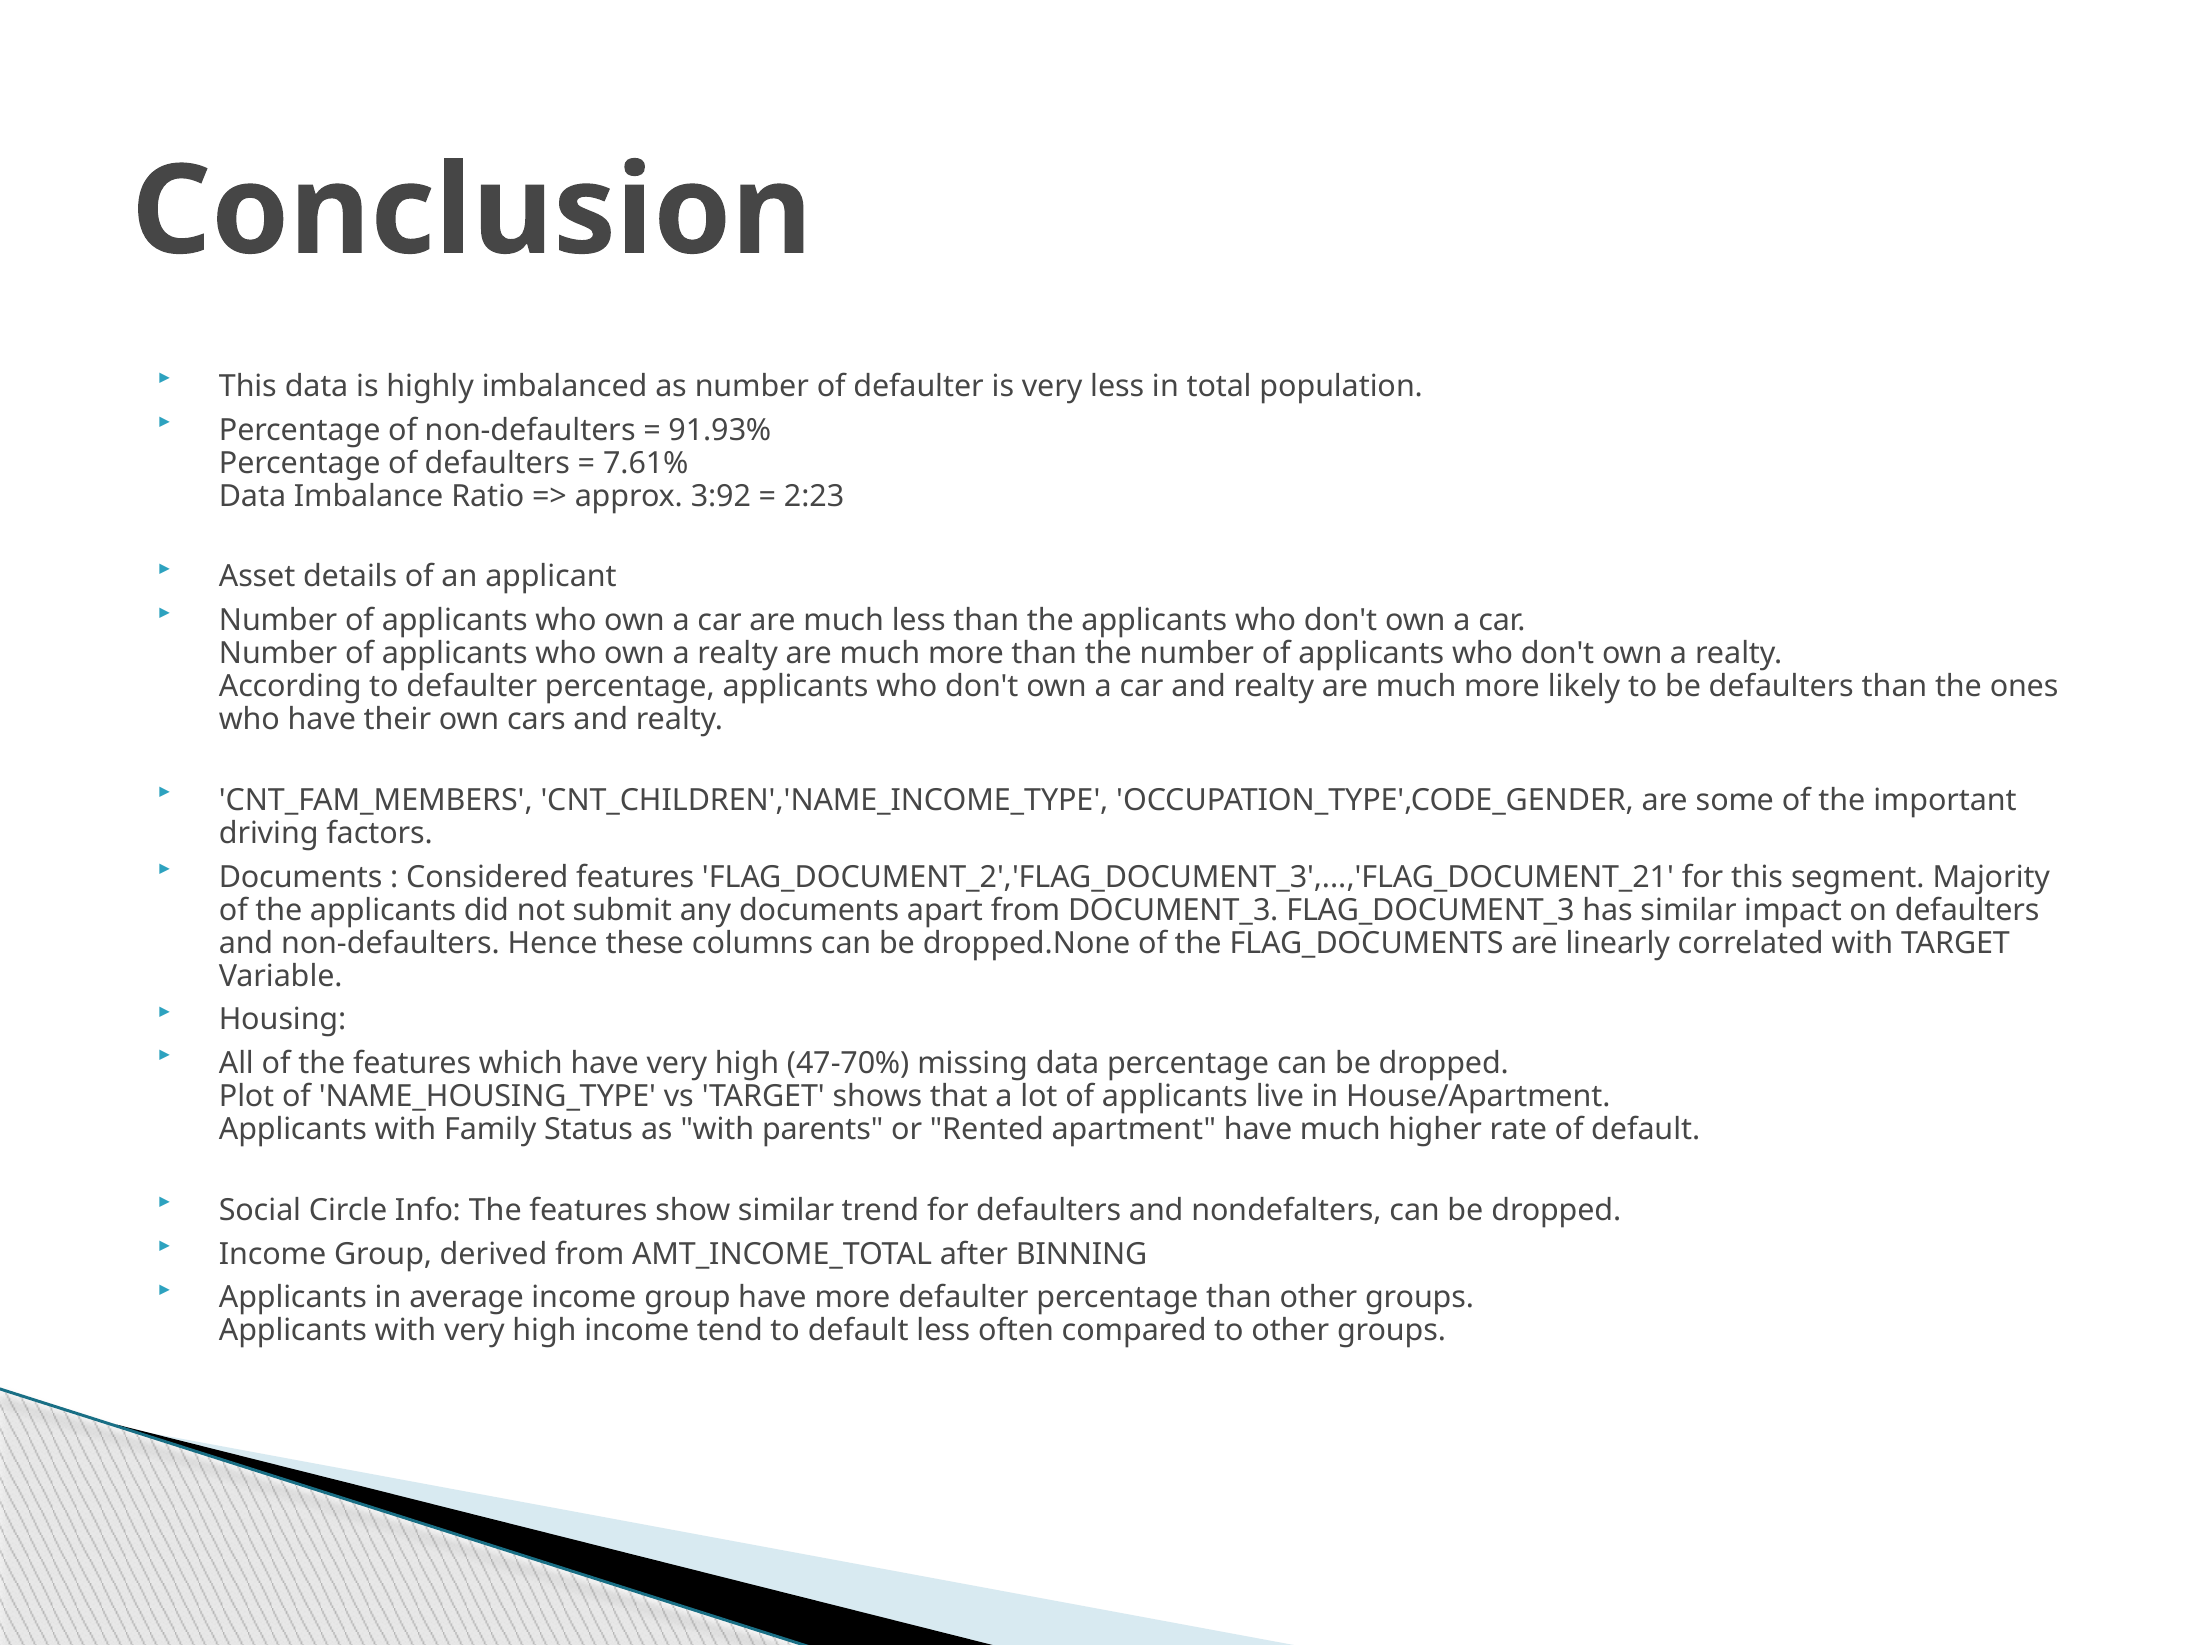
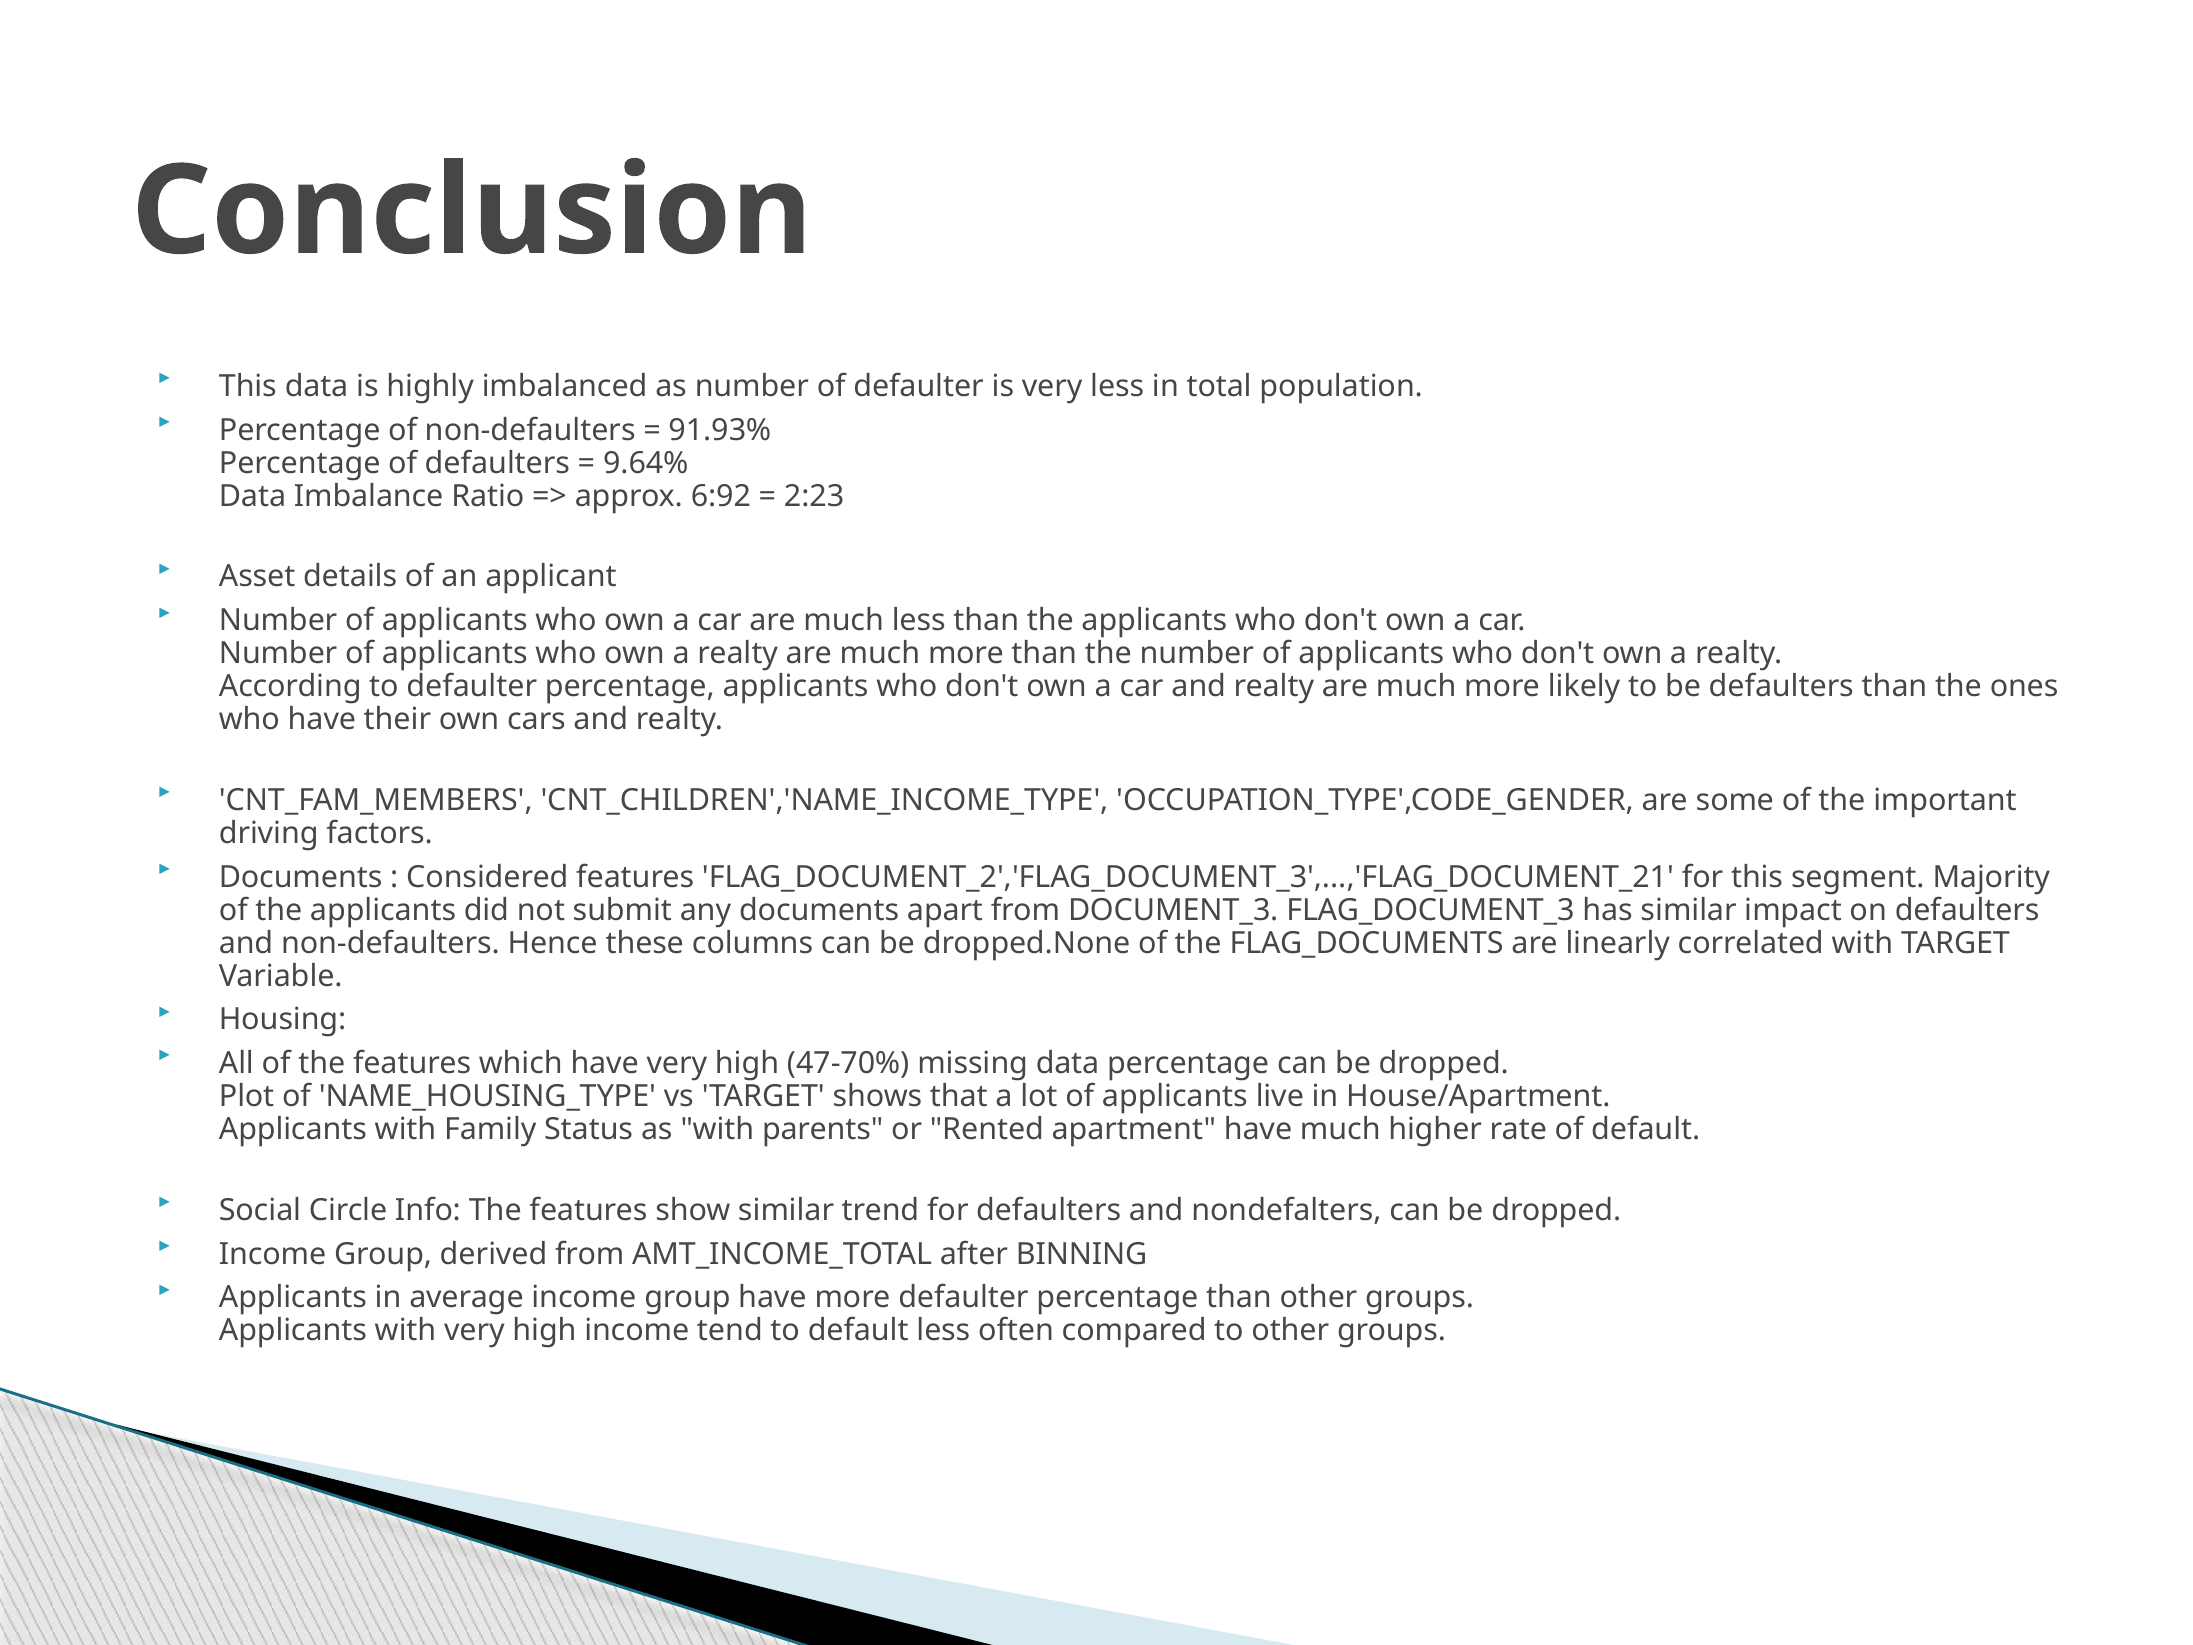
7.61%: 7.61% -> 9.64%
3:92: 3:92 -> 6:92
